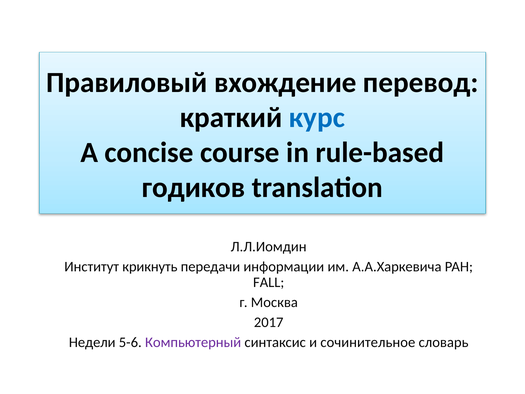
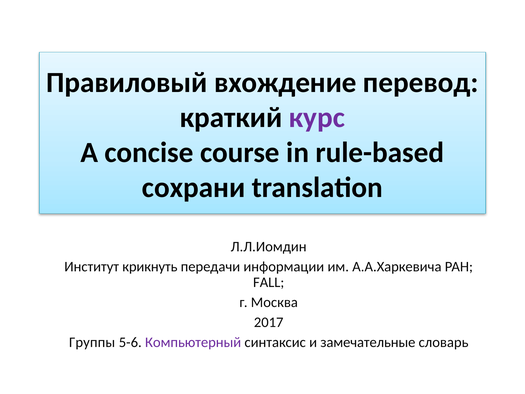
курс colour: blue -> purple
годиков: годиков -> сохрани
Недели: Недели -> Группы
сочинительное: сочинительное -> замечательные
